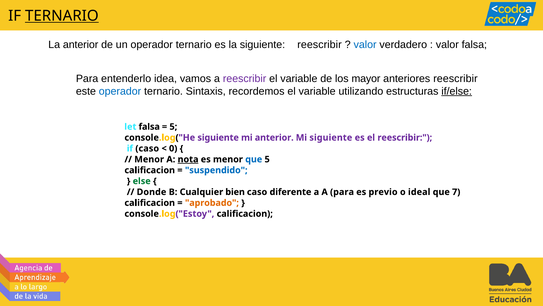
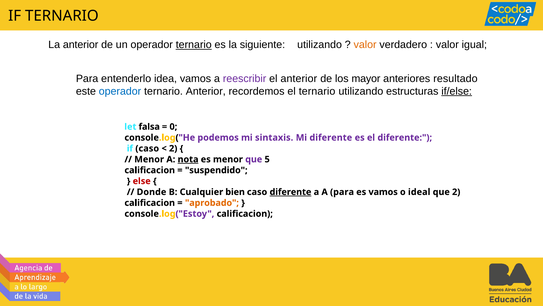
TERNARIO at (62, 16) underline: present -> none
ternario at (194, 45) underline: none -> present
siguiente reescribir: reescribir -> utilizando
valor at (365, 45) colour: blue -> orange
valor falsa: falsa -> igual
variable at (299, 78): variable -> anterior
anteriores reescribir: reescribir -> resultado
ternario Sintaxis: Sintaxis -> Anterior
recordemos el variable: variable -> ternario
5 at (173, 127): 5 -> 0
console.log("He siguiente: siguiente -> podemos
mi anterior: anterior -> sintaxis
Mi siguiente: siguiente -> diferente
el reescribir: reescribir -> diferente
0 at (173, 148): 0 -> 2
que at (254, 159) colour: blue -> purple
suspendido colour: blue -> black
else colour: green -> red
diferente at (290, 192) underline: none -> present
es previo: previo -> vamos
que 7: 7 -> 2
